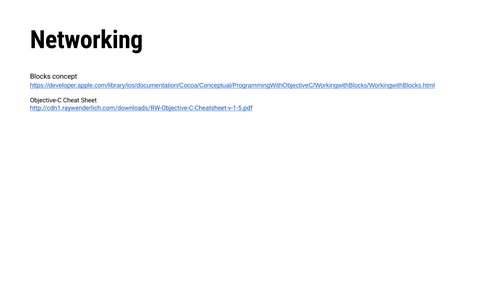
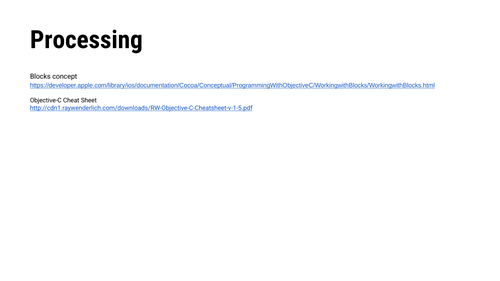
Networking: Networking -> Processing
